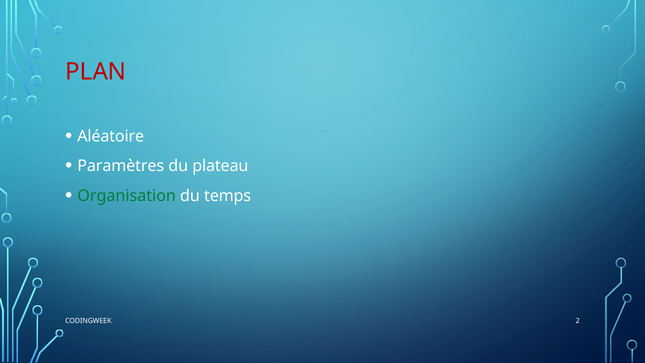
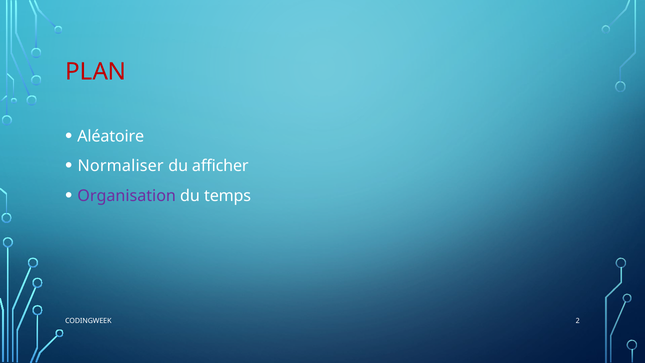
Paramètres: Paramètres -> Normaliser
plateau: plateau -> afficher
Organisation colour: green -> purple
